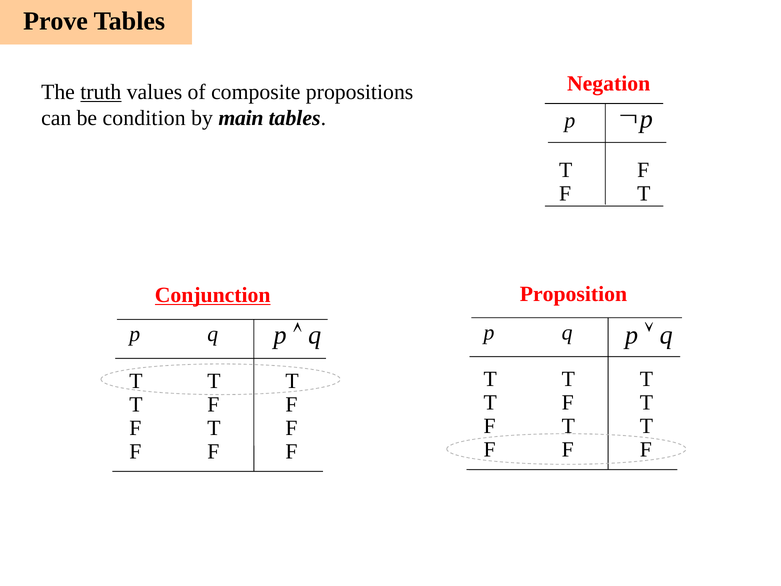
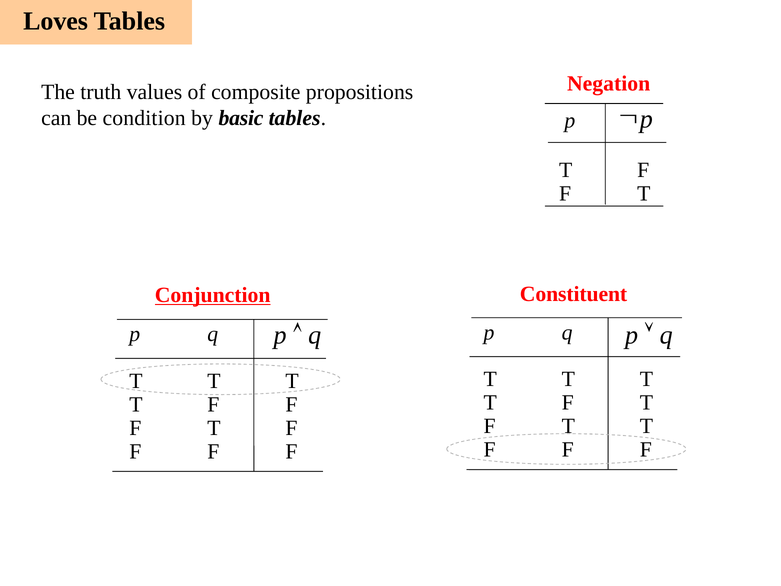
Prove: Prove -> Loves
truth underline: present -> none
main: main -> basic
Proposition: Proposition -> Constituent
